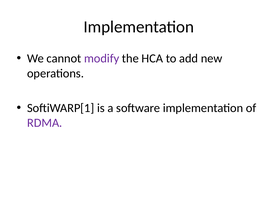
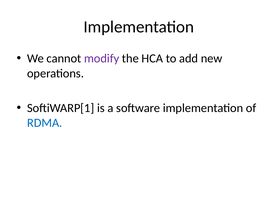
RDMA colour: purple -> blue
